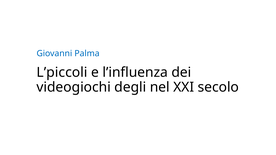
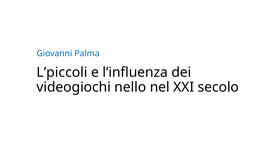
degli: degli -> nello
